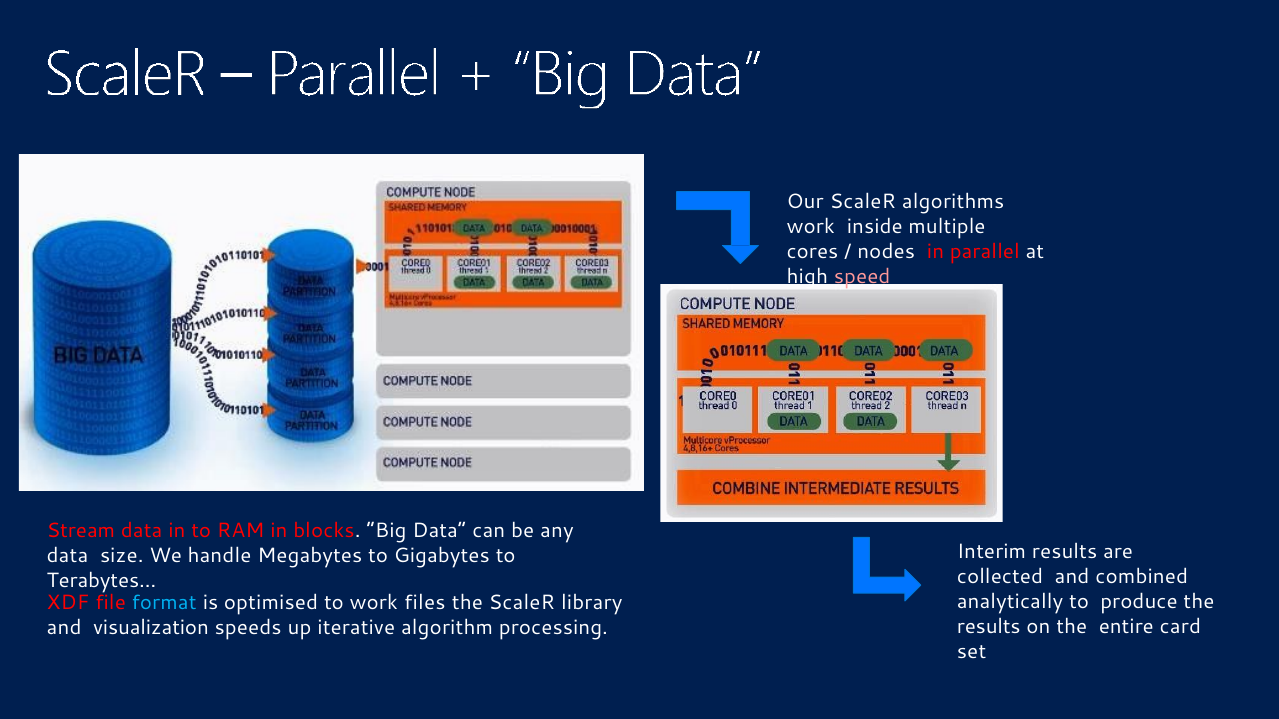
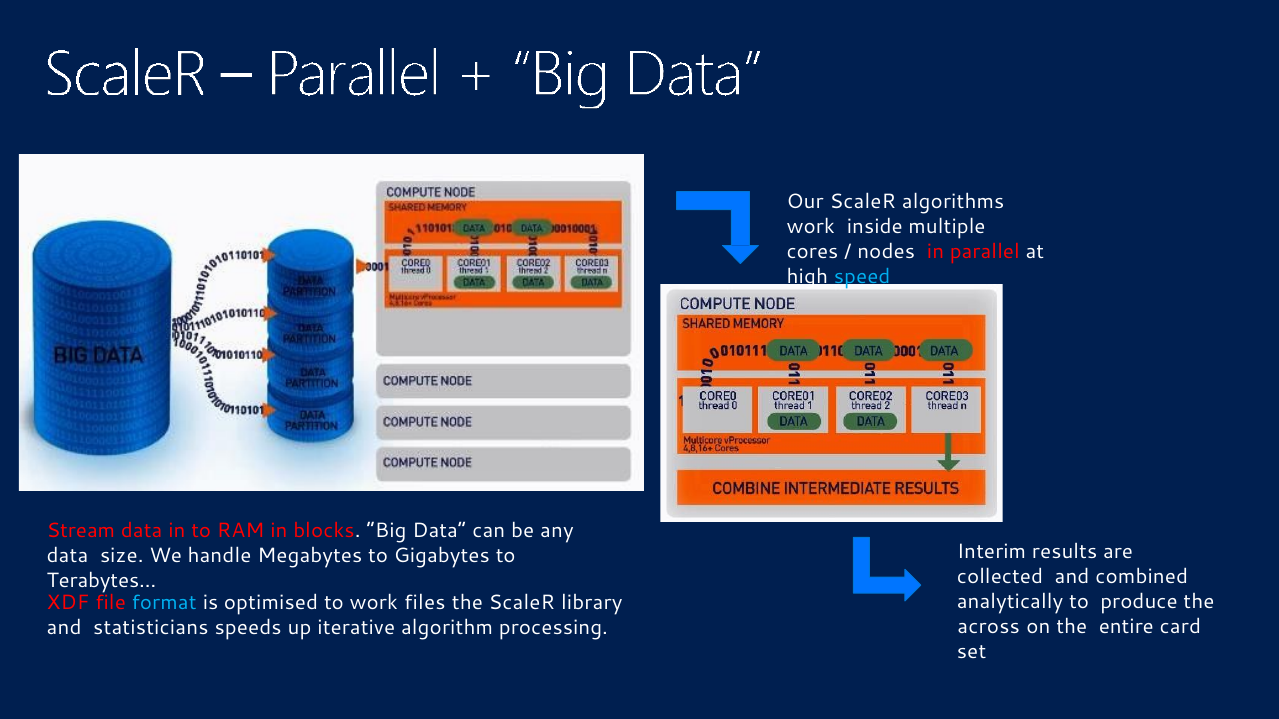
speed colour: pink -> light blue
results at (989, 627): results -> across
visualization: visualization -> statisticians
